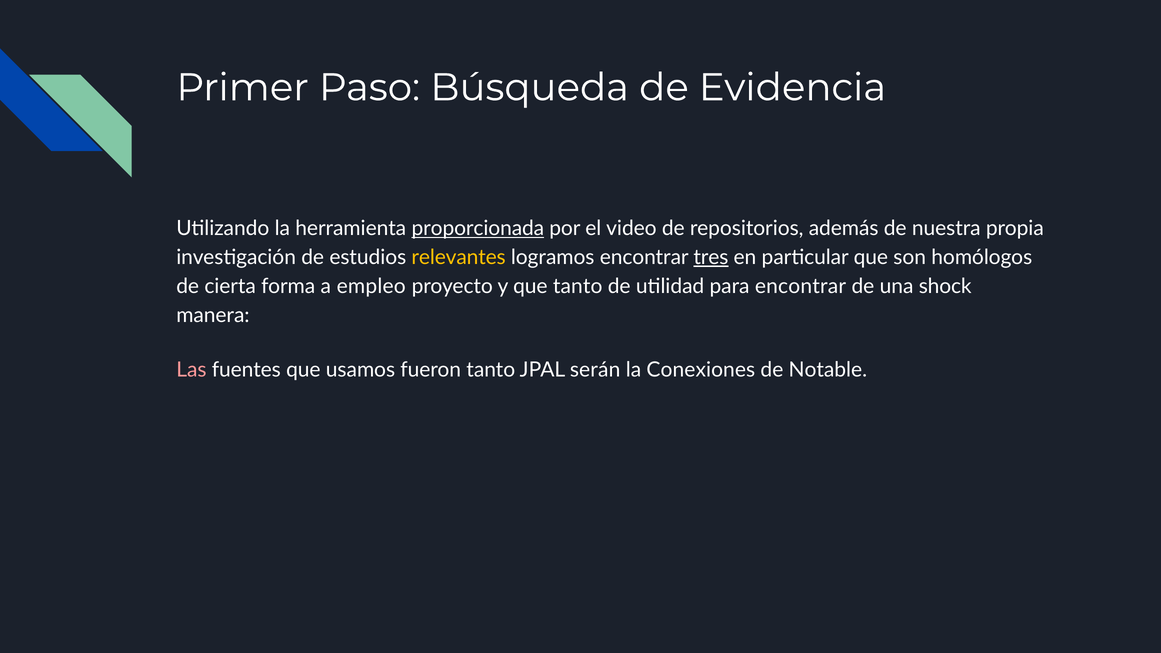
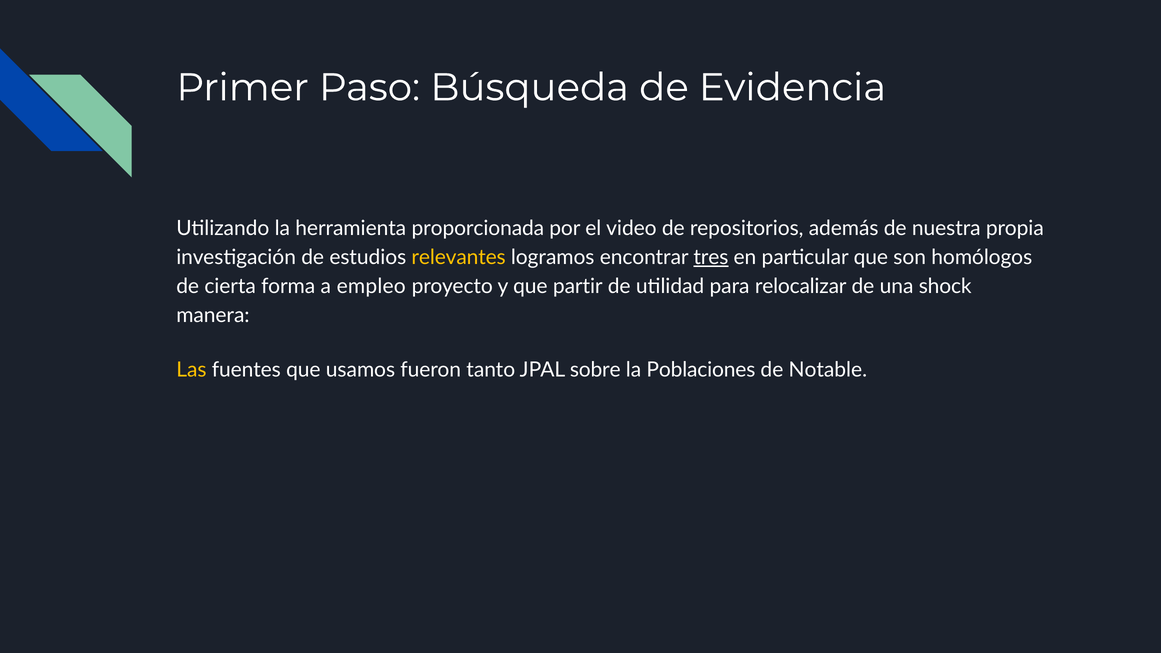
proporcionada underline: present -> none
que tanto: tanto -> partir
para encontrar: encontrar -> relocalizar
Las colour: pink -> yellow
serán: serán -> sobre
Conexiones: Conexiones -> Poblaciones
